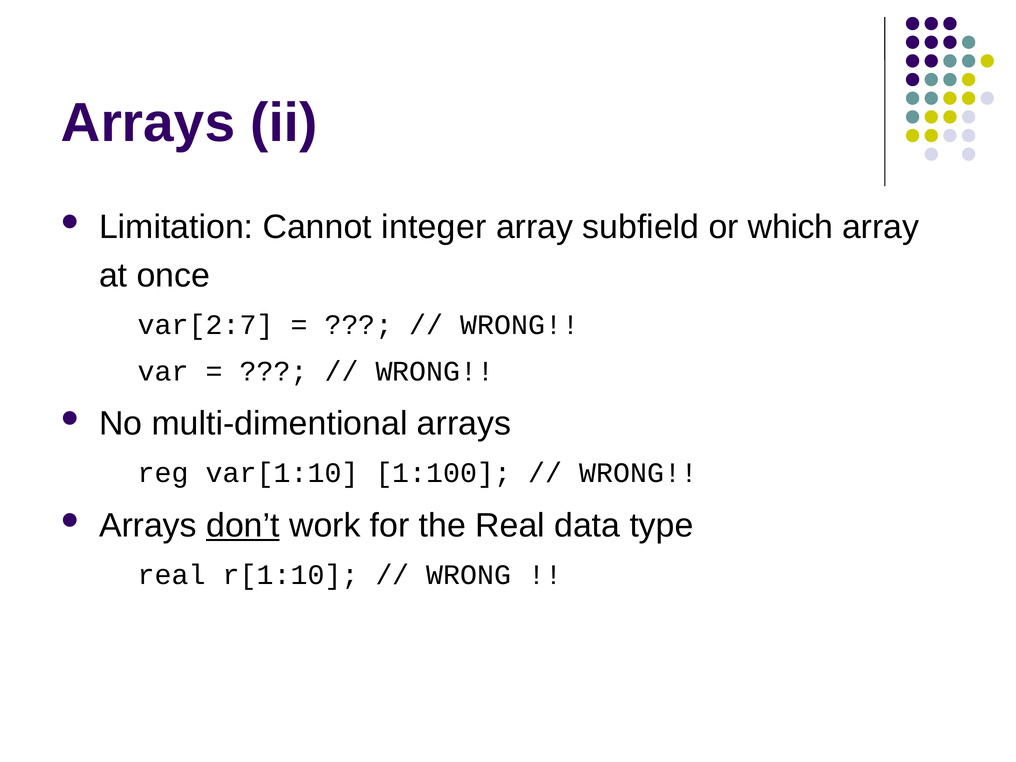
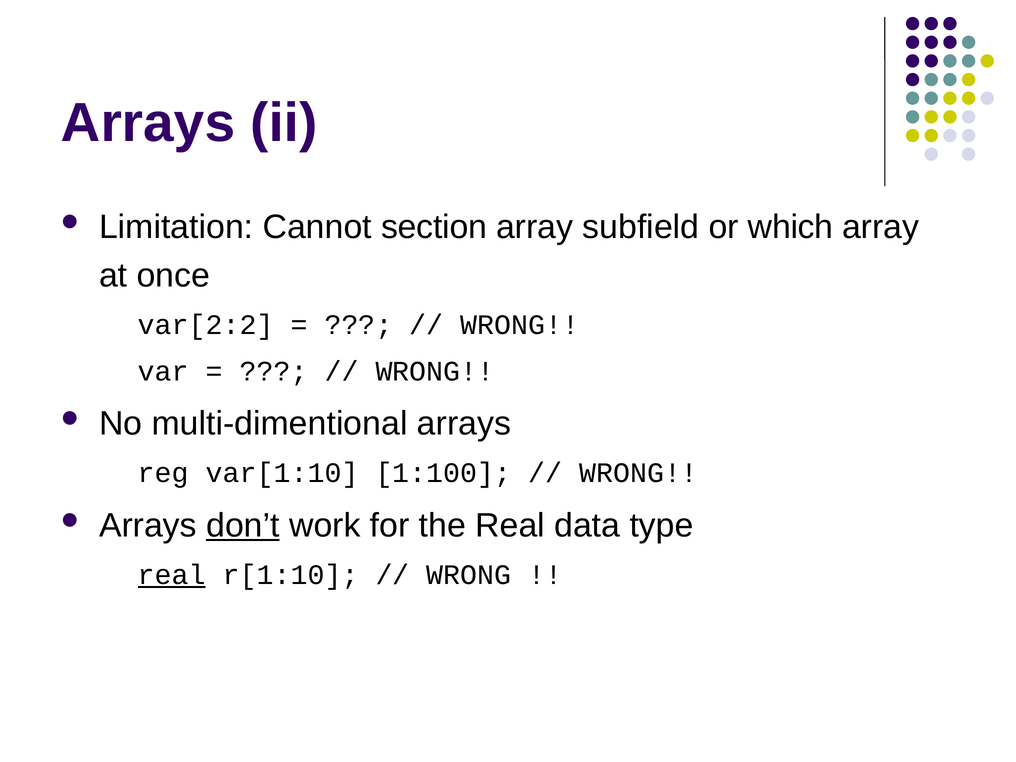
integer: integer -> section
var[2:7: var[2:7 -> var[2:2
real at (172, 575) underline: none -> present
